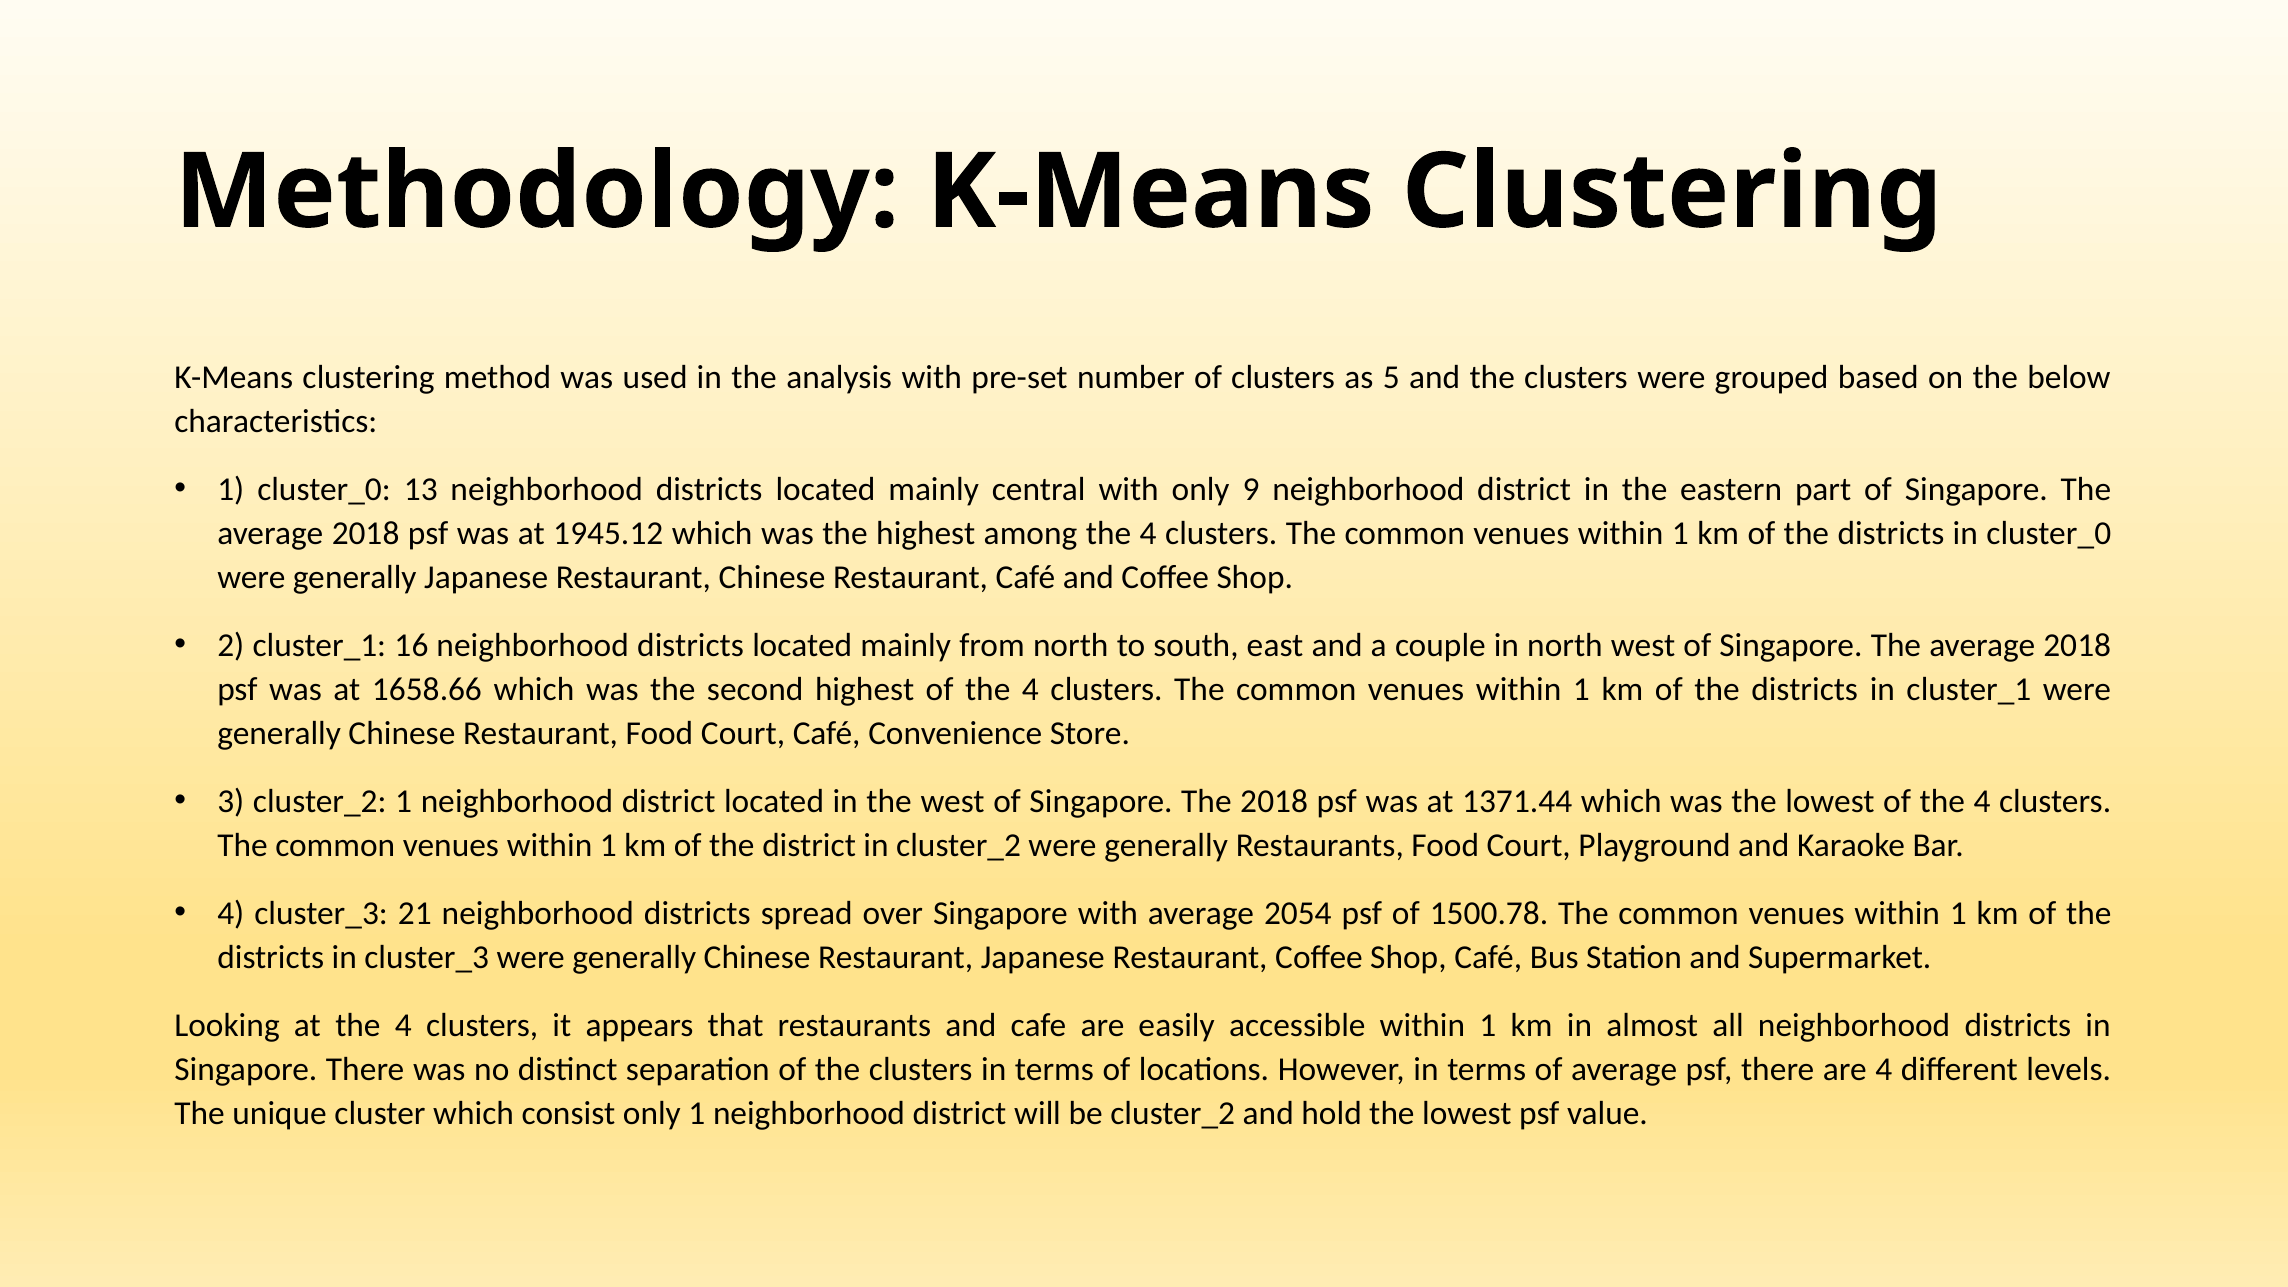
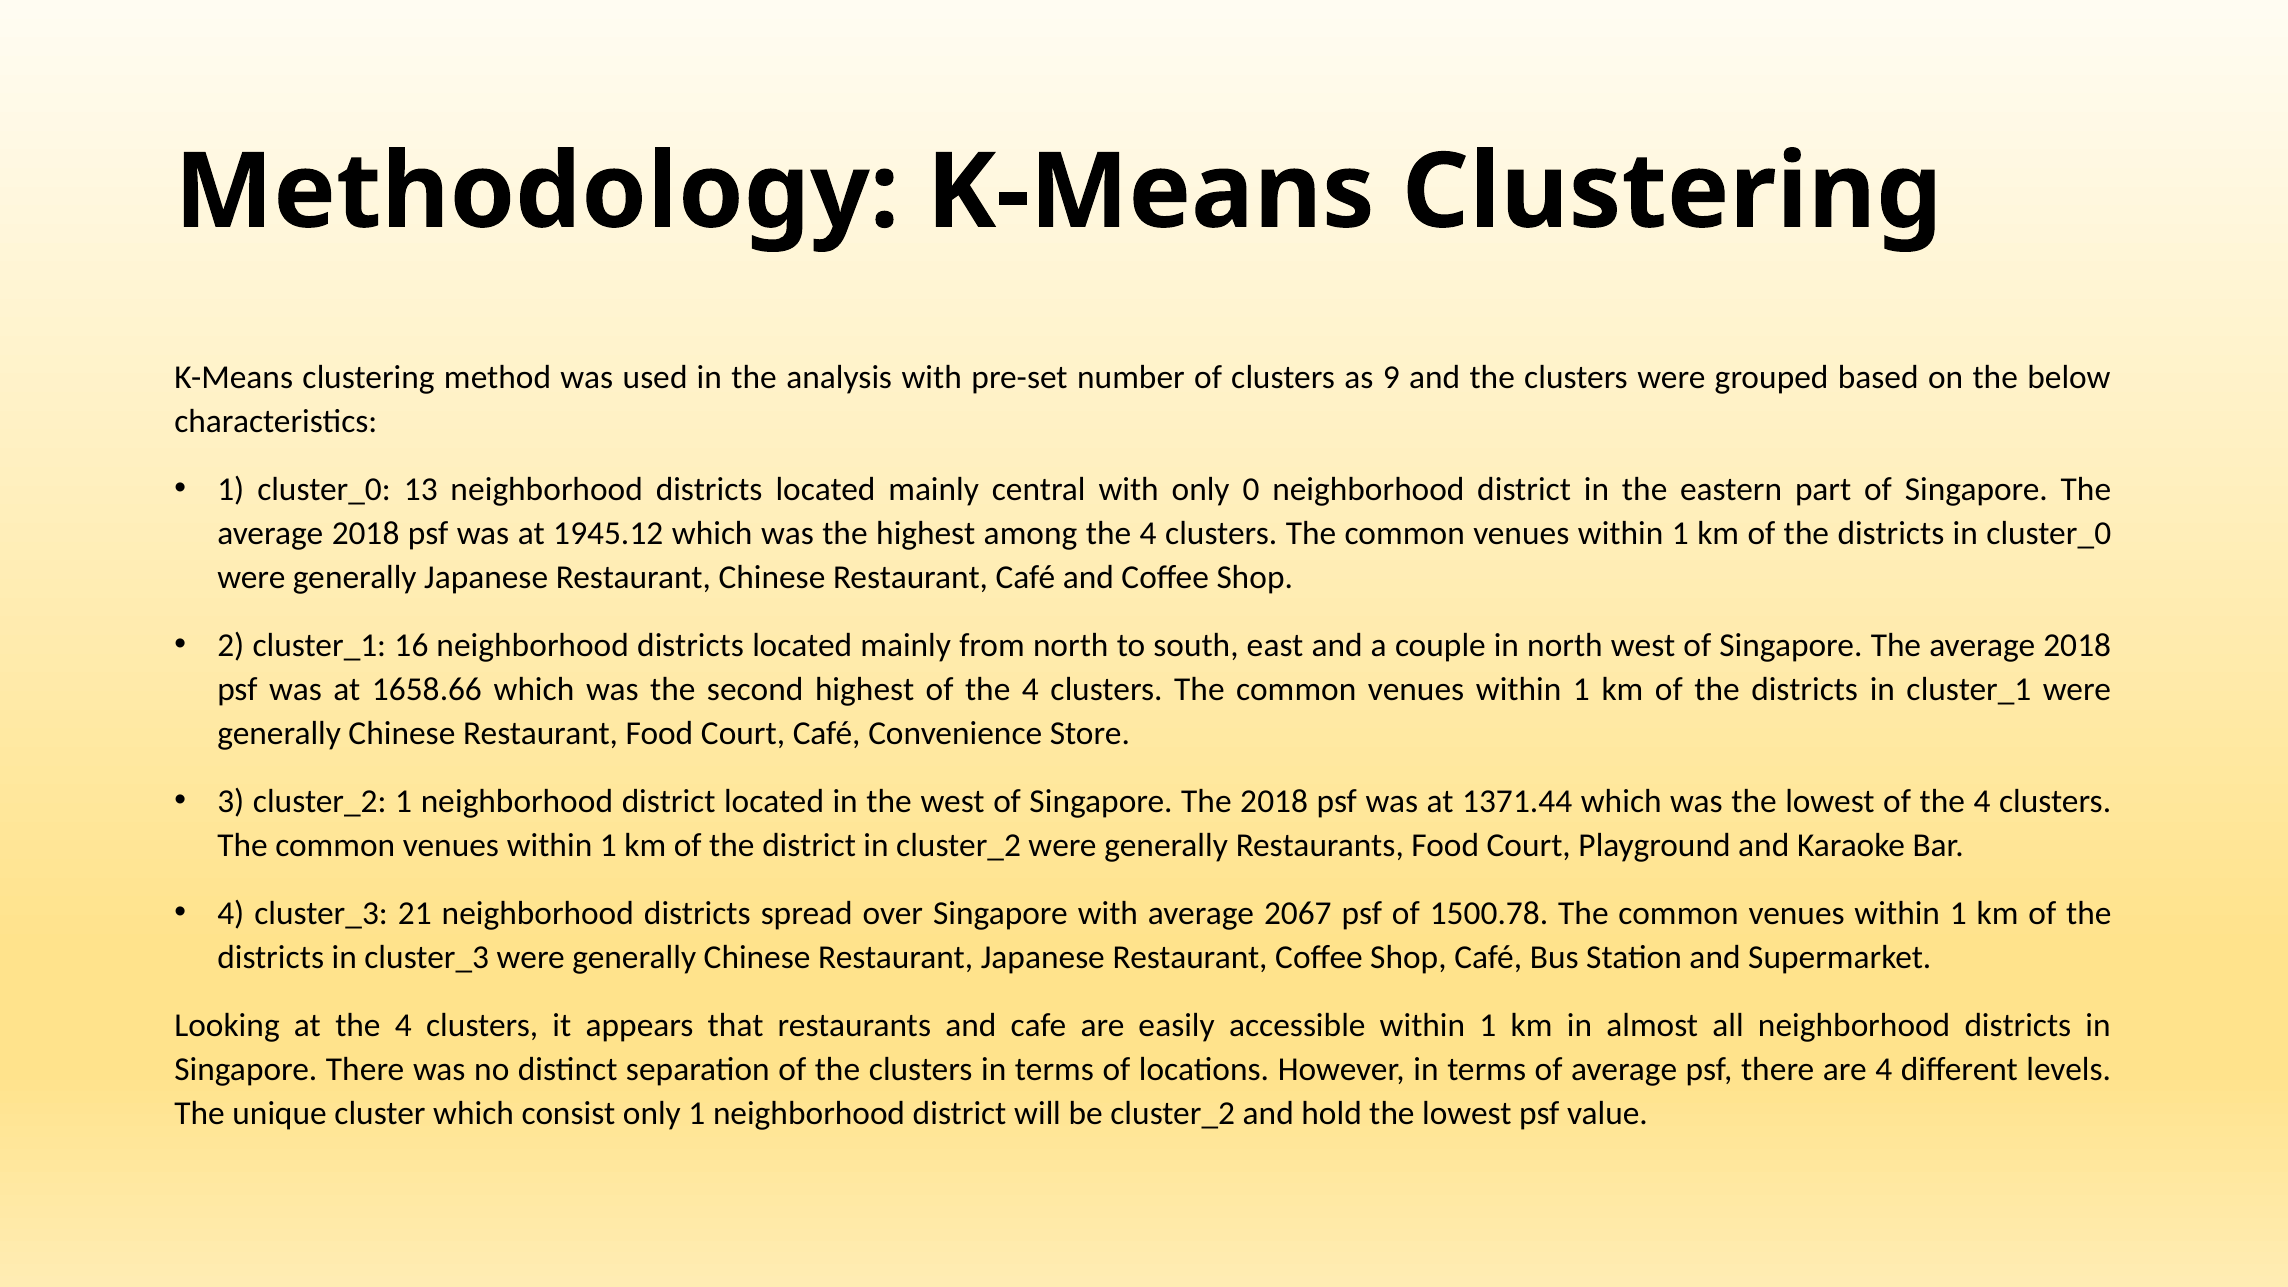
5: 5 -> 9
9: 9 -> 0
2054: 2054 -> 2067
